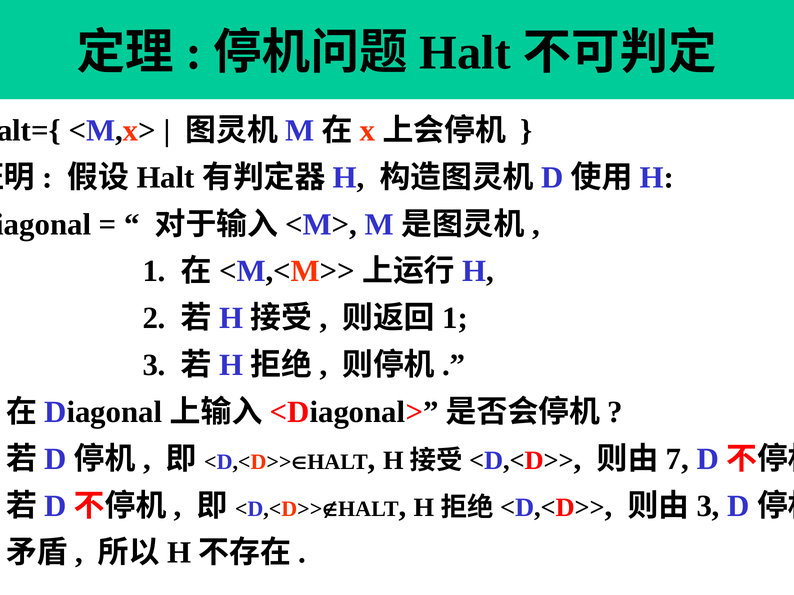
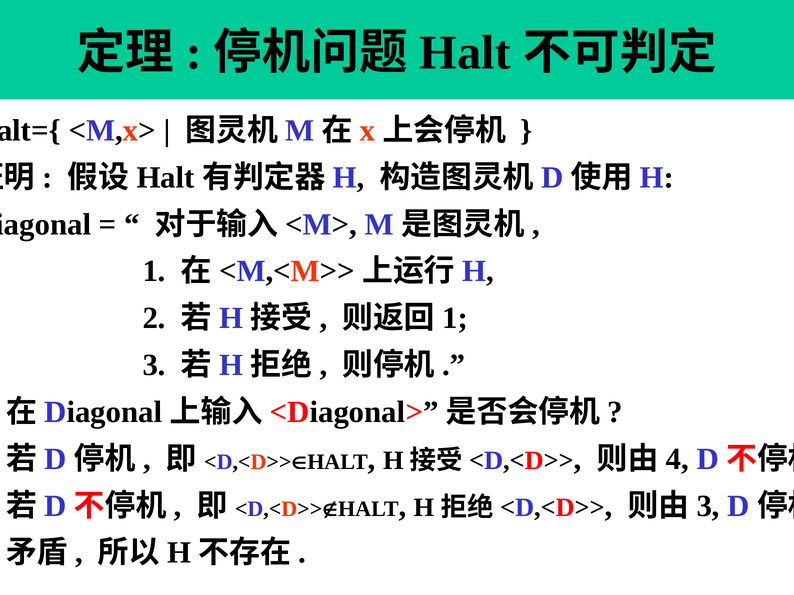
7: 7 -> 4
